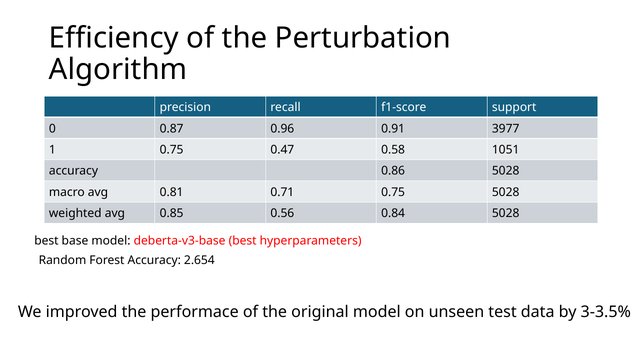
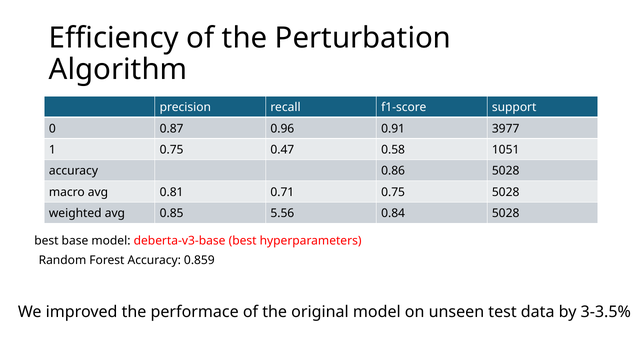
0.56: 0.56 -> 5.56
2.654: 2.654 -> 0.859
